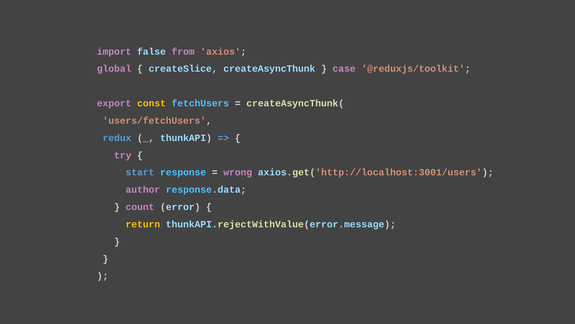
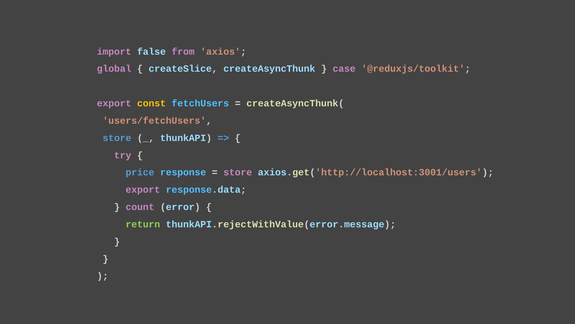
redux at (117, 138): redux -> store
start: start -> price
wrong at (238, 172): wrong -> store
author at (143, 189): author -> export
return colour: yellow -> light green
